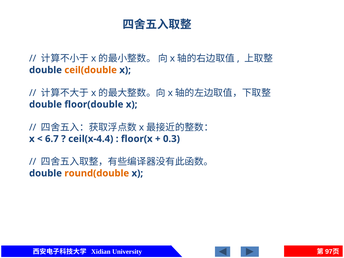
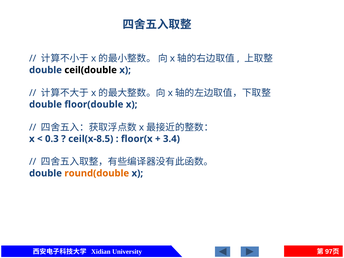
ceil(double colour: orange -> black
6.7: 6.7 -> 0.3
ceil(x-4.4: ceil(x-4.4 -> ceil(x-8.5
0.3: 0.3 -> 3.4
